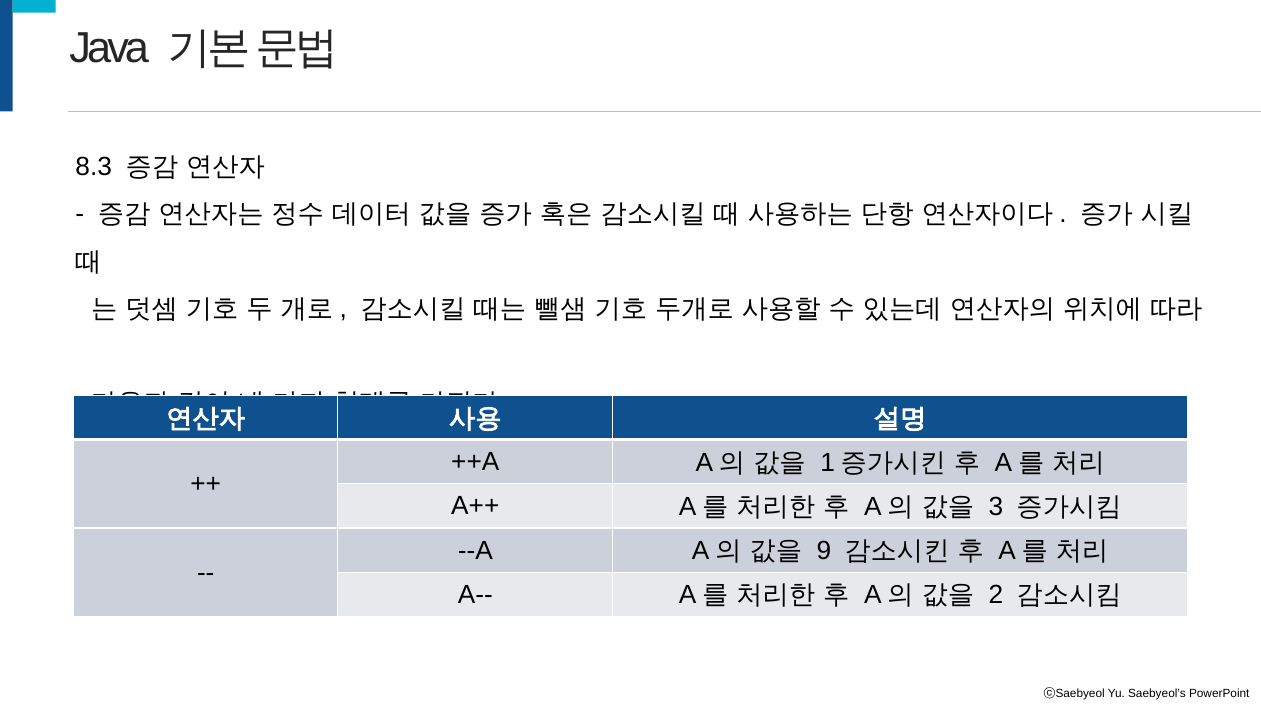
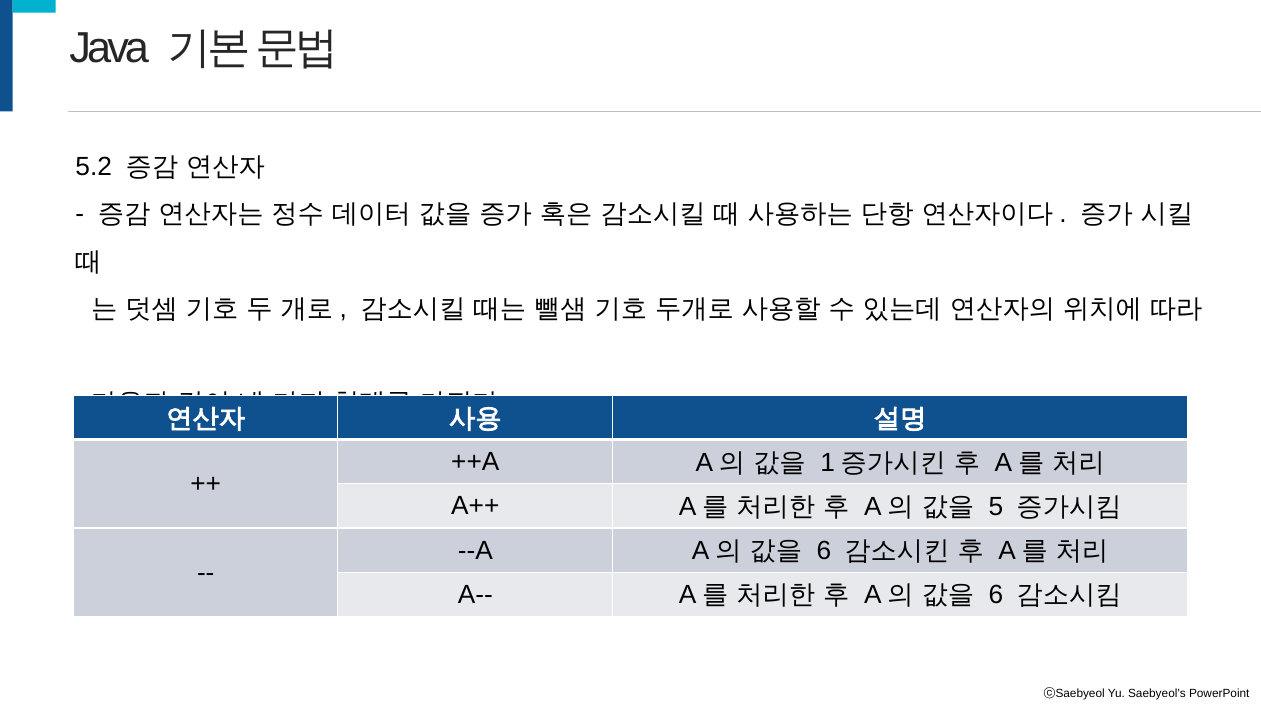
8.3: 8.3 -> 5.2
3: 3 -> 5
9 at (824, 551): 9 -> 6
2 at (996, 596): 2 -> 6
